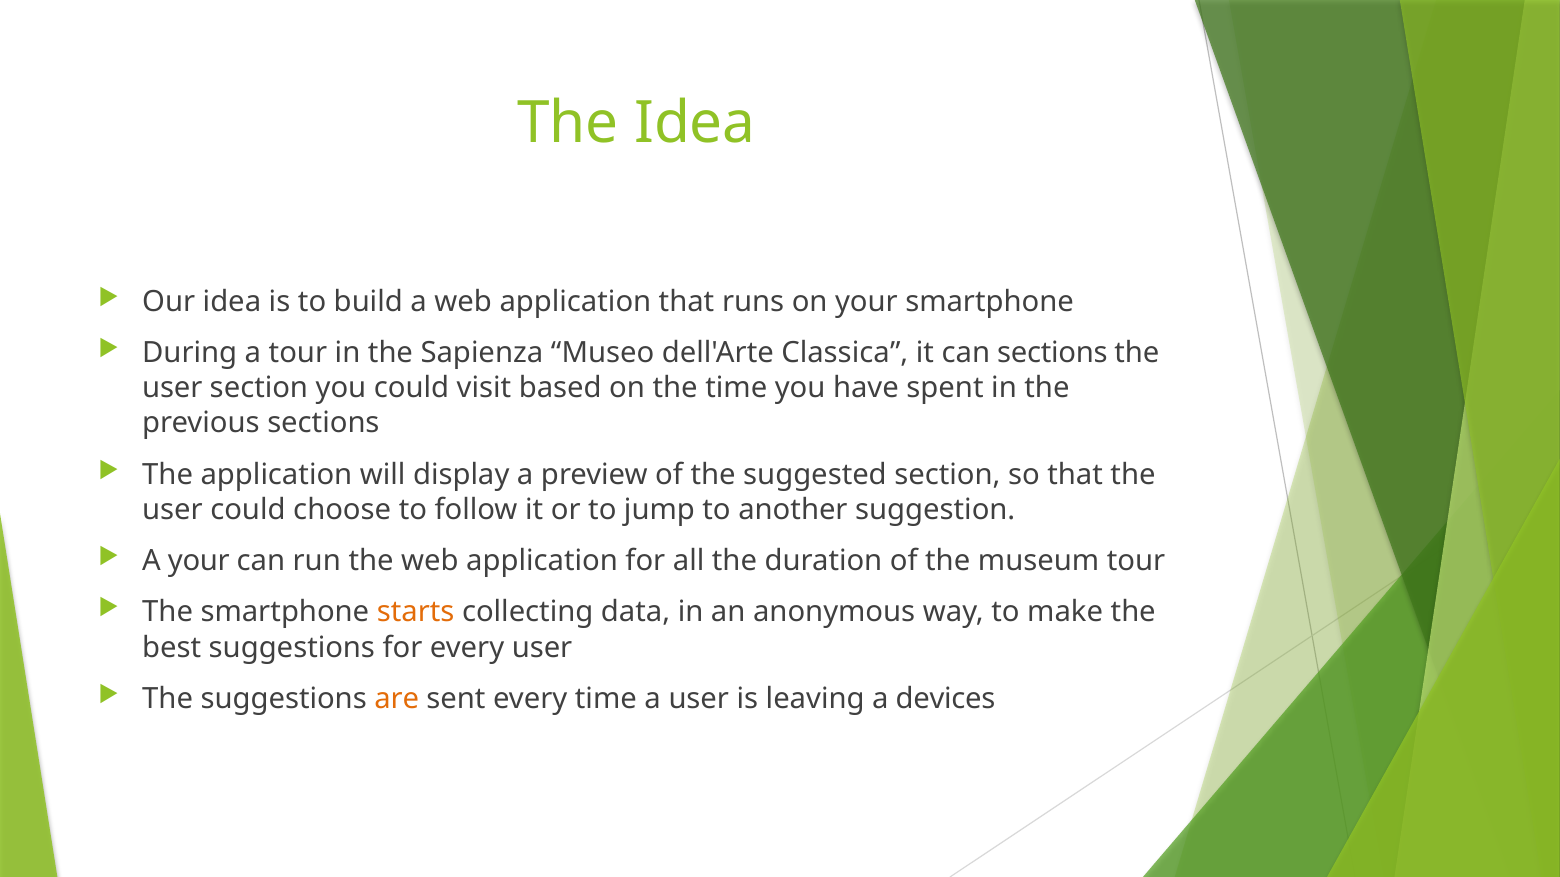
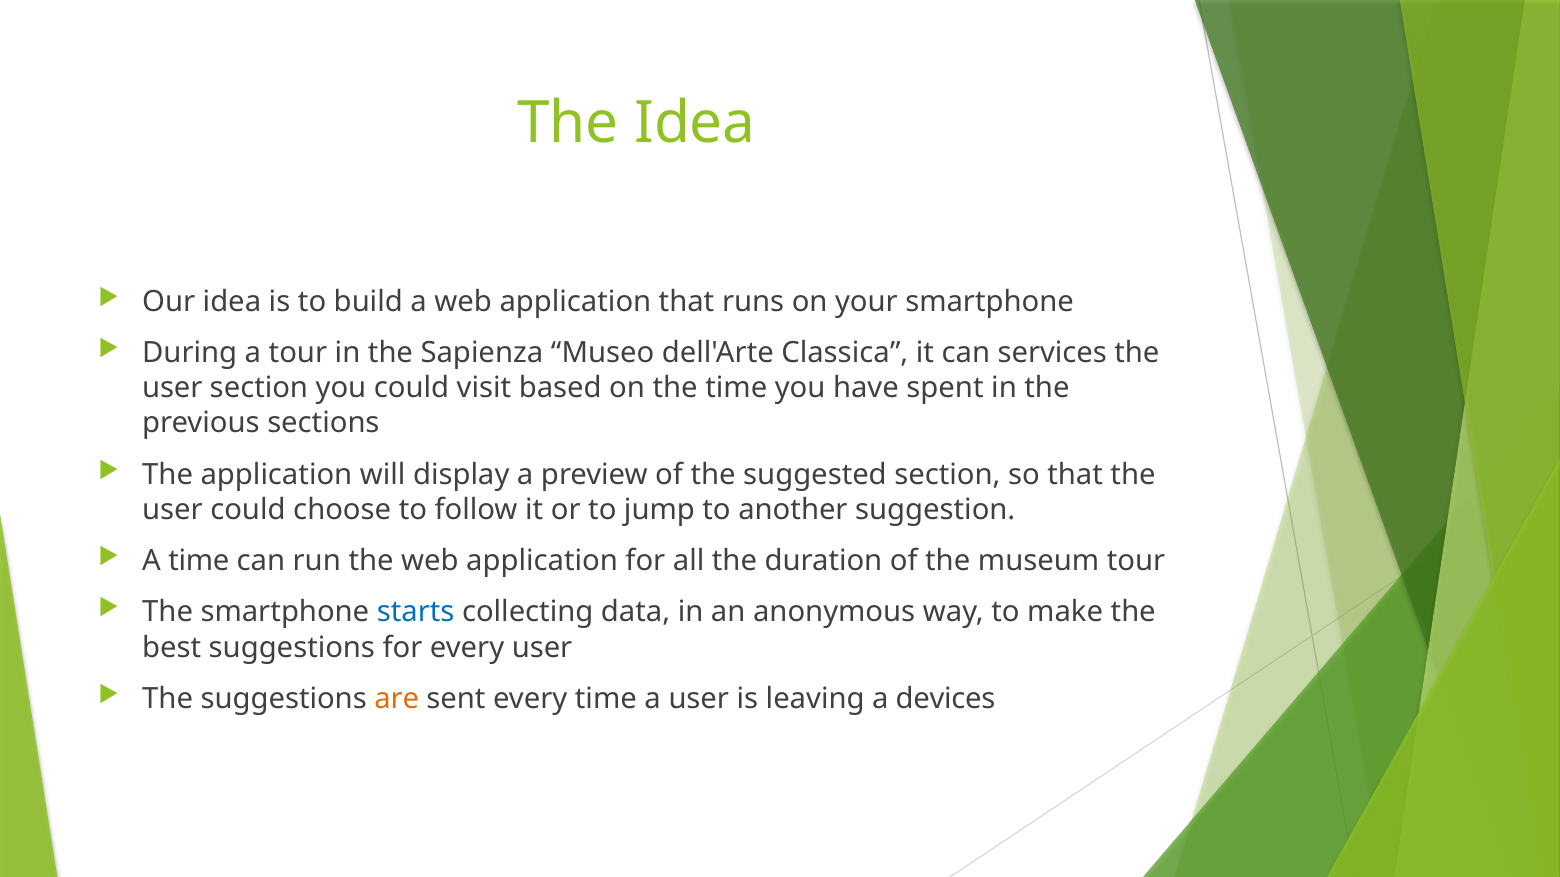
can sections: sections -> services
A your: your -> time
starts colour: orange -> blue
